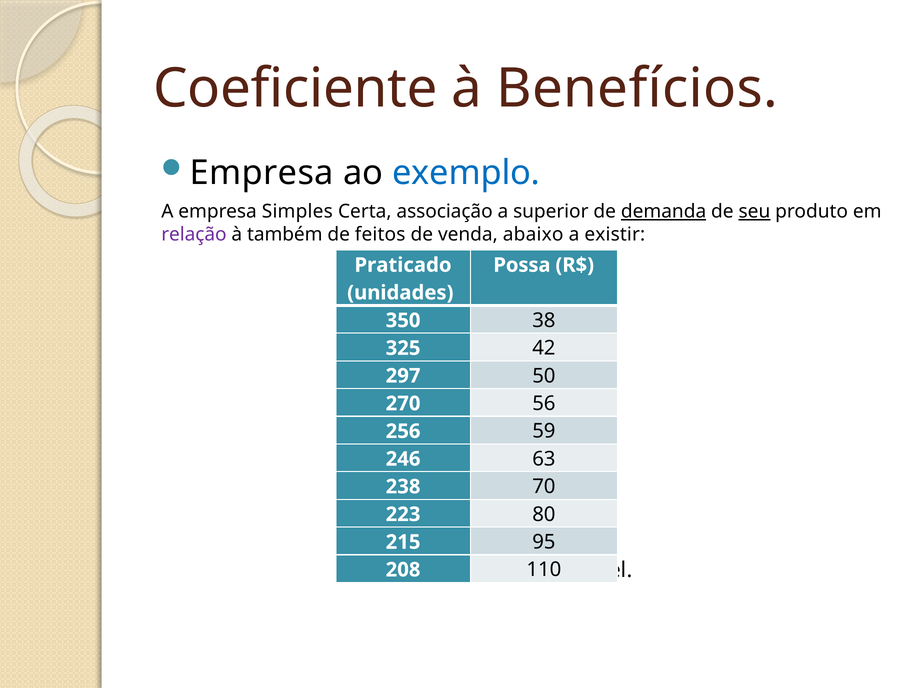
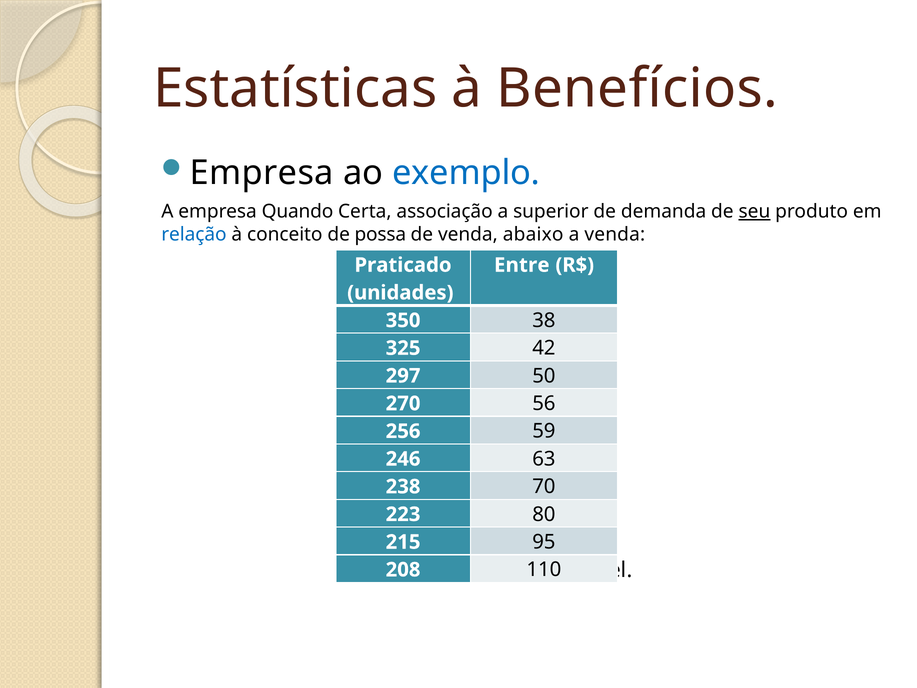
Coeficiente: Coeficiente -> Estatísticas
Simples: Simples -> Quando
demanda underline: present -> none
relação colour: purple -> blue
também: também -> conceito
feitos: feitos -> possa
a existir: existir -> venda
Possa: Possa -> Entre
